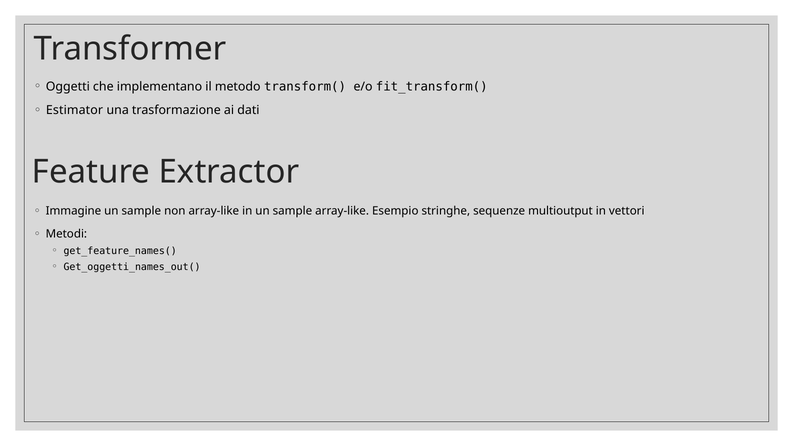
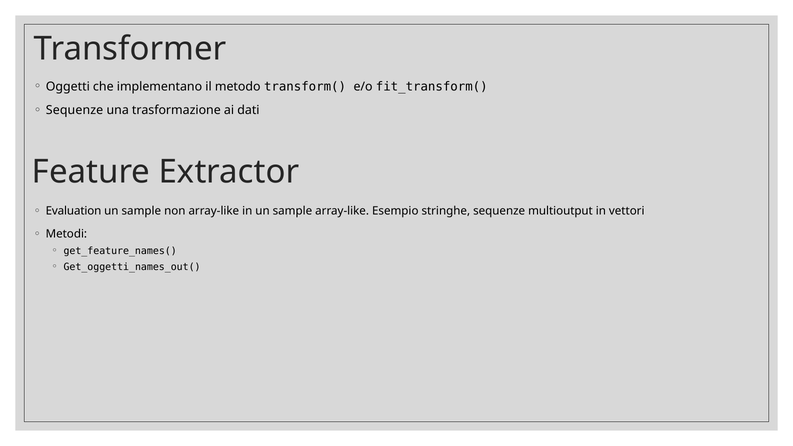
Estimator at (75, 110): Estimator -> Sequenze
Immagine: Immagine -> Evaluation
